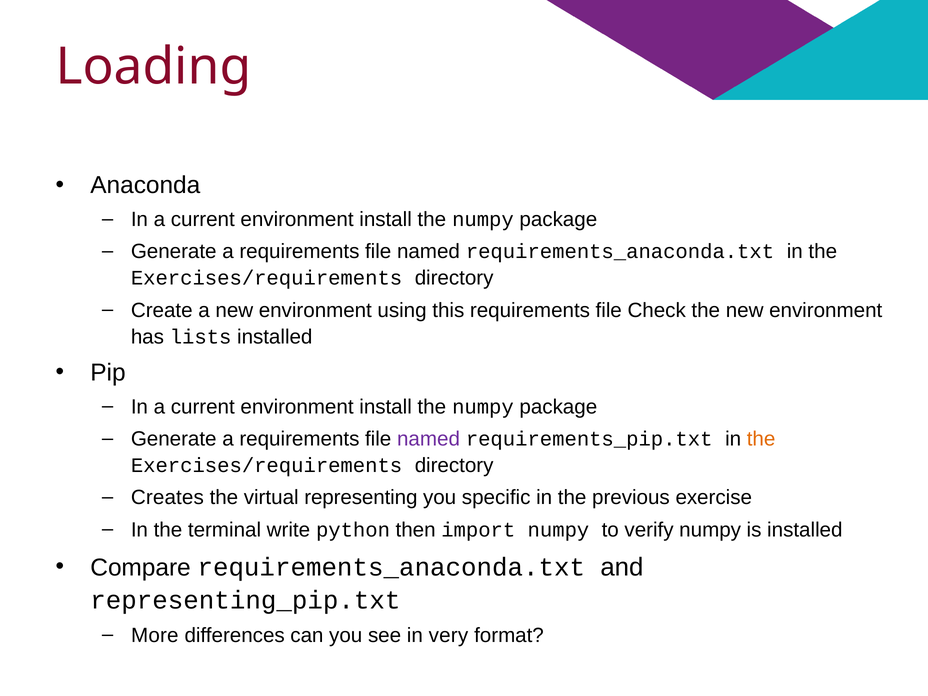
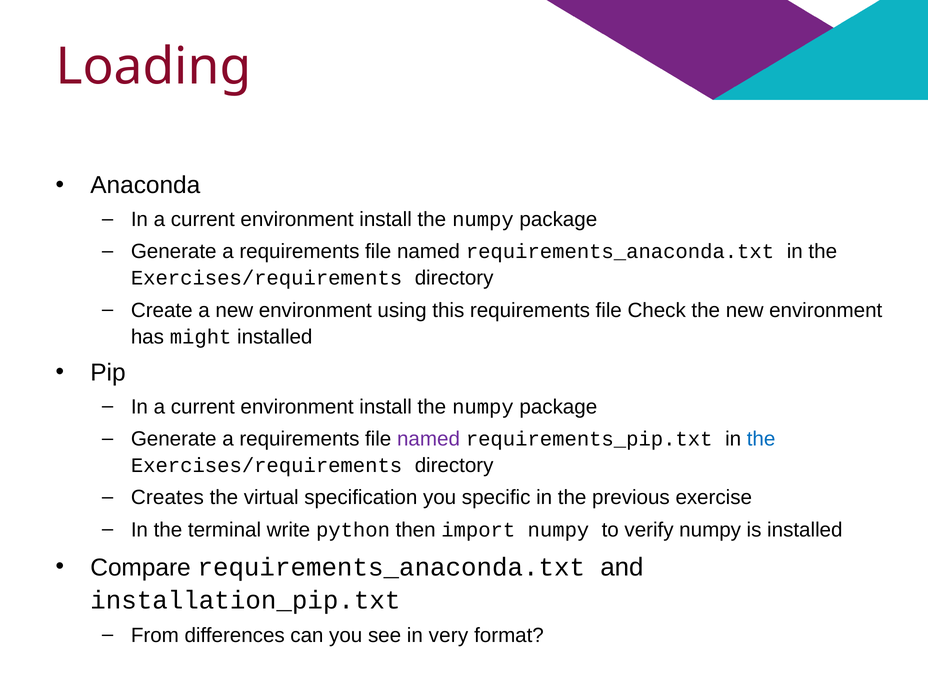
lists: lists -> might
the at (761, 439) colour: orange -> blue
representing: representing -> specification
representing_pip.txt: representing_pip.txt -> installation_pip.txt
More: More -> From
